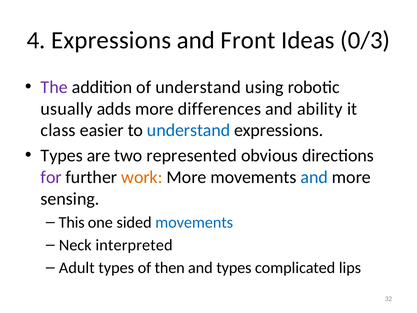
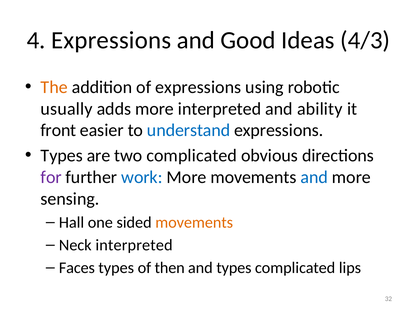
Front: Front -> Good
0/3: 0/3 -> 4/3
The colour: purple -> orange
of understand: understand -> expressions
more differences: differences -> interpreted
class: class -> front
two represented: represented -> complicated
work colour: orange -> blue
This: This -> Hall
movements at (194, 222) colour: blue -> orange
Adult: Adult -> Faces
